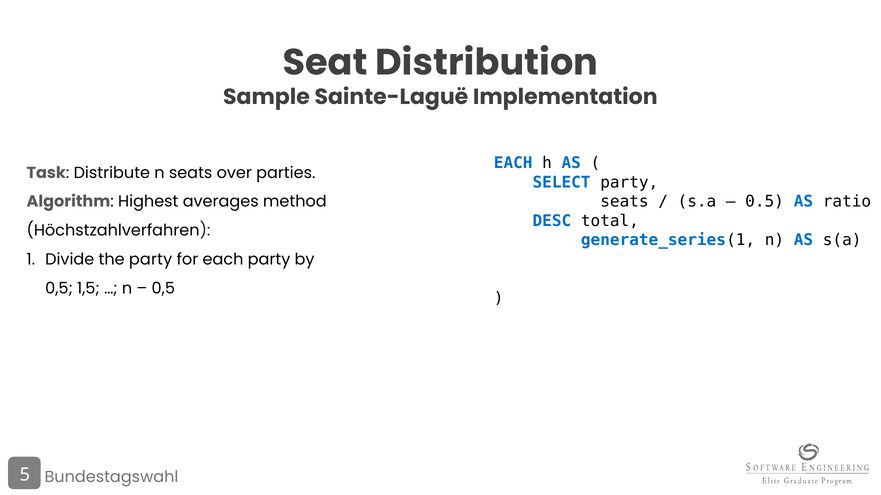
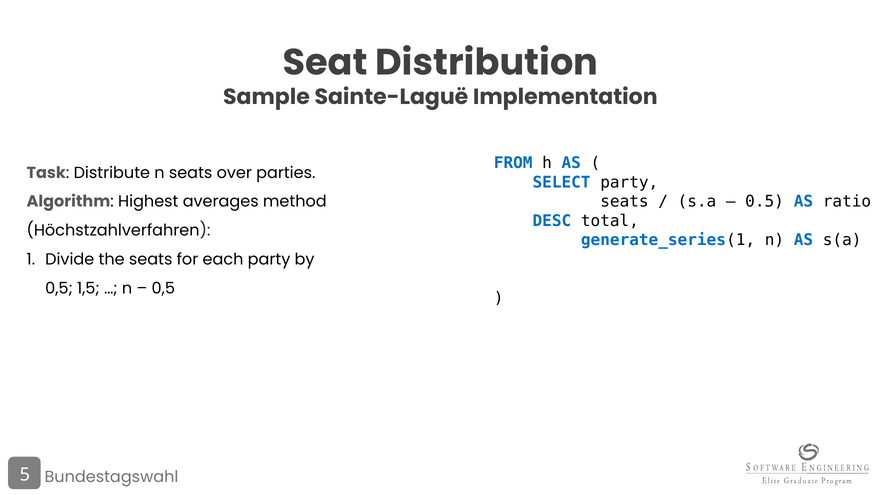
EACH at (513, 163): EACH -> FROM
the party: party -> seats
